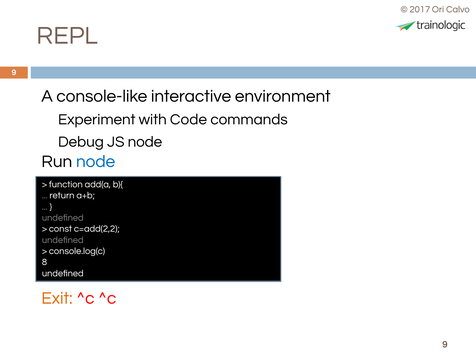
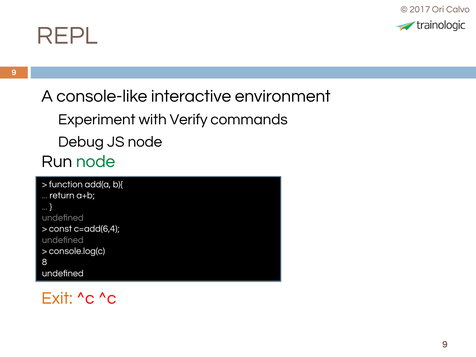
Code: Code -> Verify
node at (96, 161) colour: blue -> green
c=add(2,2: c=add(2,2 -> c=add(6,4
